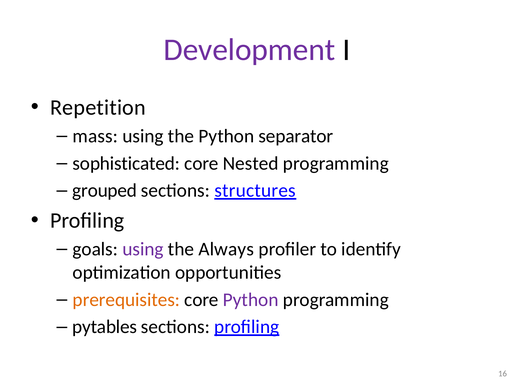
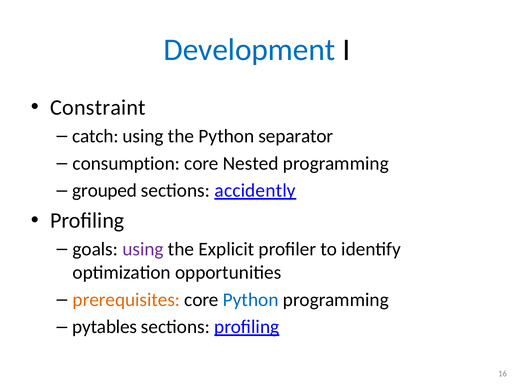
Development colour: purple -> blue
Repetition: Repetition -> Constraint
mass: mass -> catch
sophisticated: sophisticated -> consumption
structures: structures -> accidently
Always: Always -> Explicit
Python at (251, 299) colour: purple -> blue
